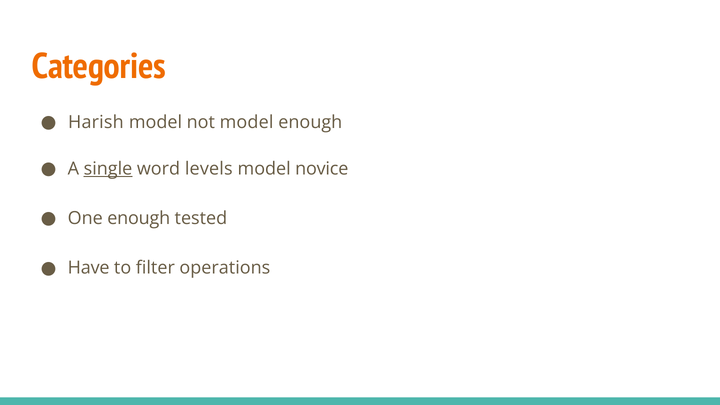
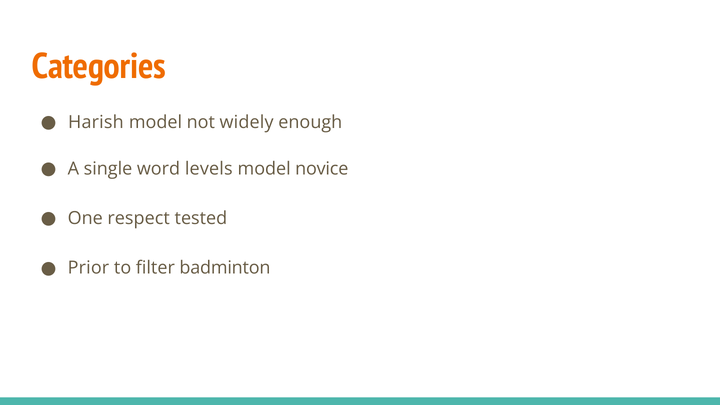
not model: model -> widely
single underline: present -> none
One enough: enough -> respect
Have: Have -> Prior
operations: operations -> badminton
